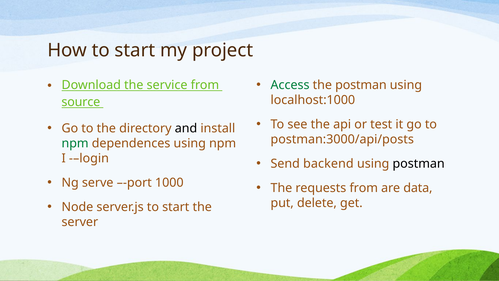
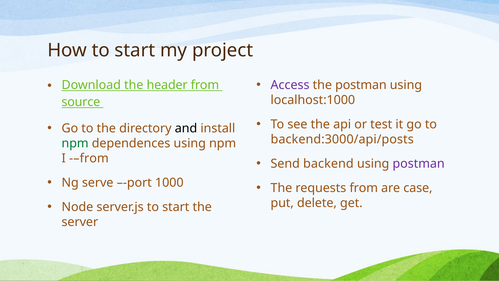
Access colour: green -> purple
service: service -> header
postman:3000/api/posts: postman:3000/api/posts -> backend:3000/api/posts
-–login: -–login -> -–from
postman at (419, 164) colour: black -> purple
data: data -> case
